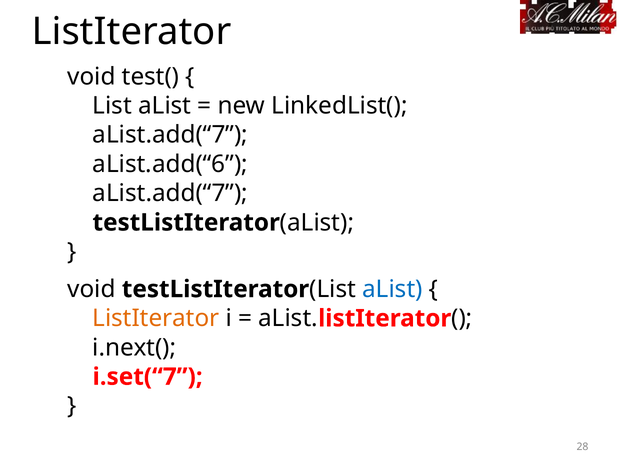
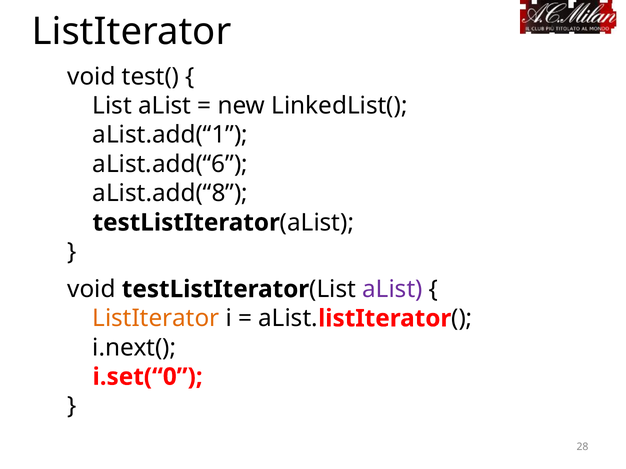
aList.add(“7 at (170, 135): aList.add(“7 -> aList.add(“1
aList.add(“7 at (170, 194): aList.add(“7 -> aList.add(“8
aList at (392, 289) colour: blue -> purple
i.set(“7: i.set(“7 -> i.set(“0
